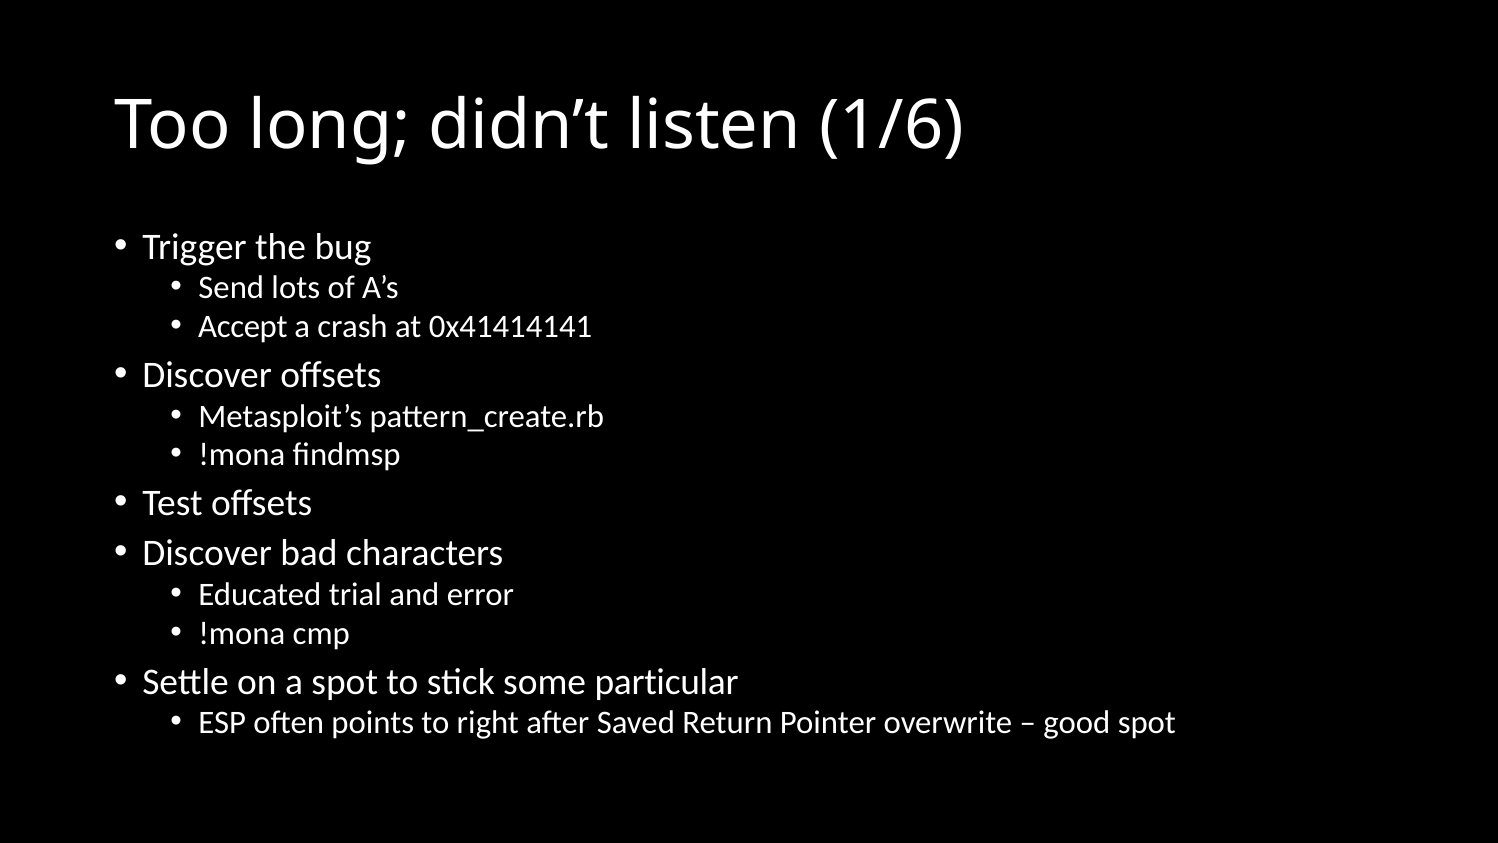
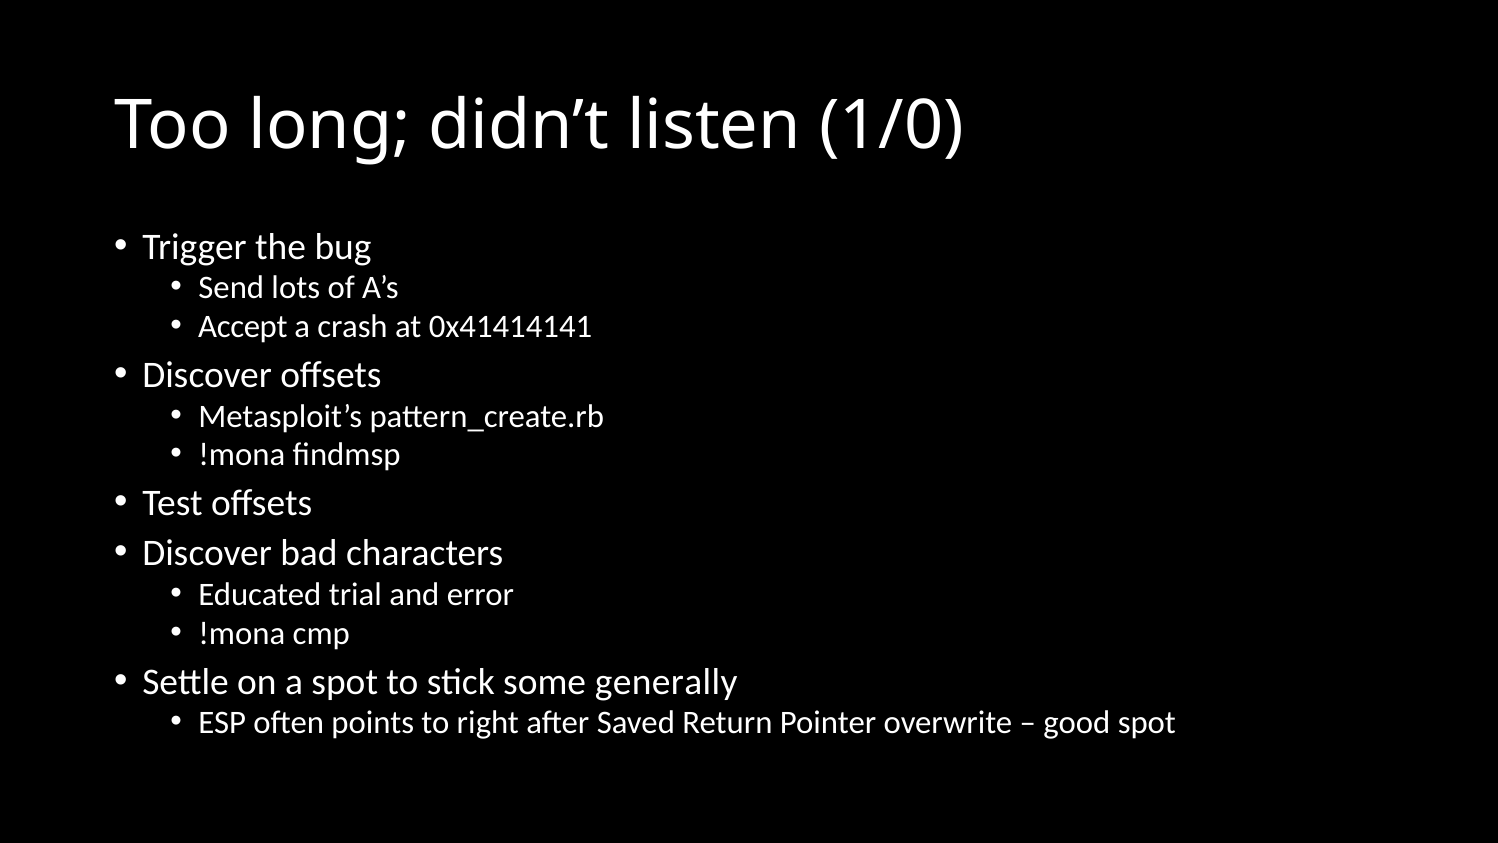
1/6: 1/6 -> 1/0
particular: particular -> generally
